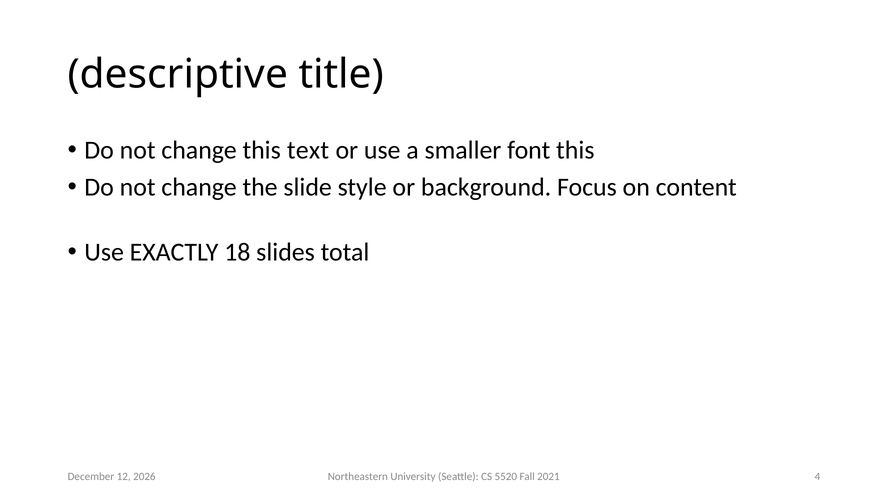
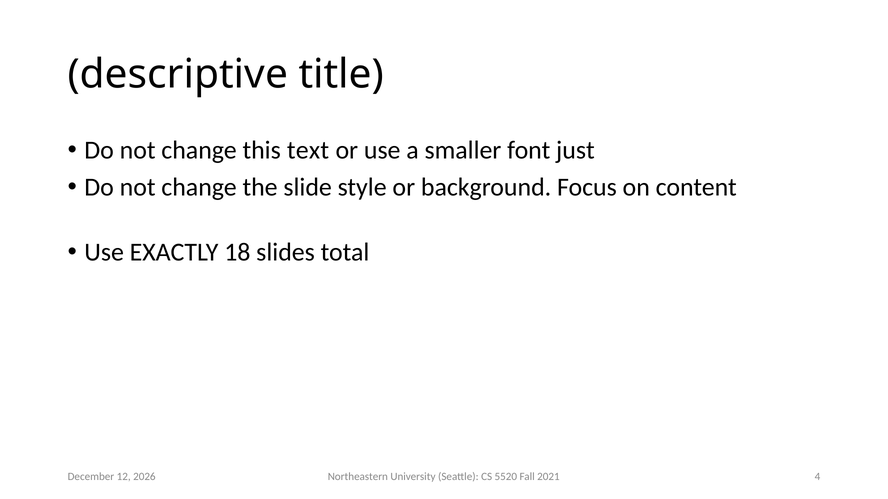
font this: this -> just
